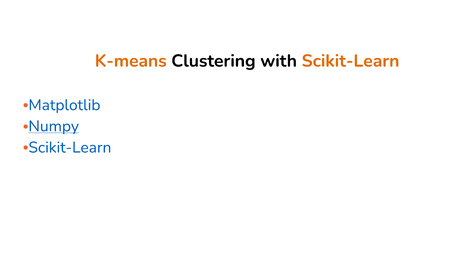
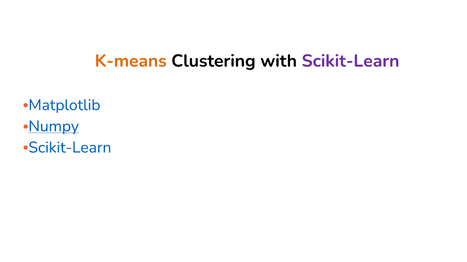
Scikit-Learn at (351, 61) colour: orange -> purple
